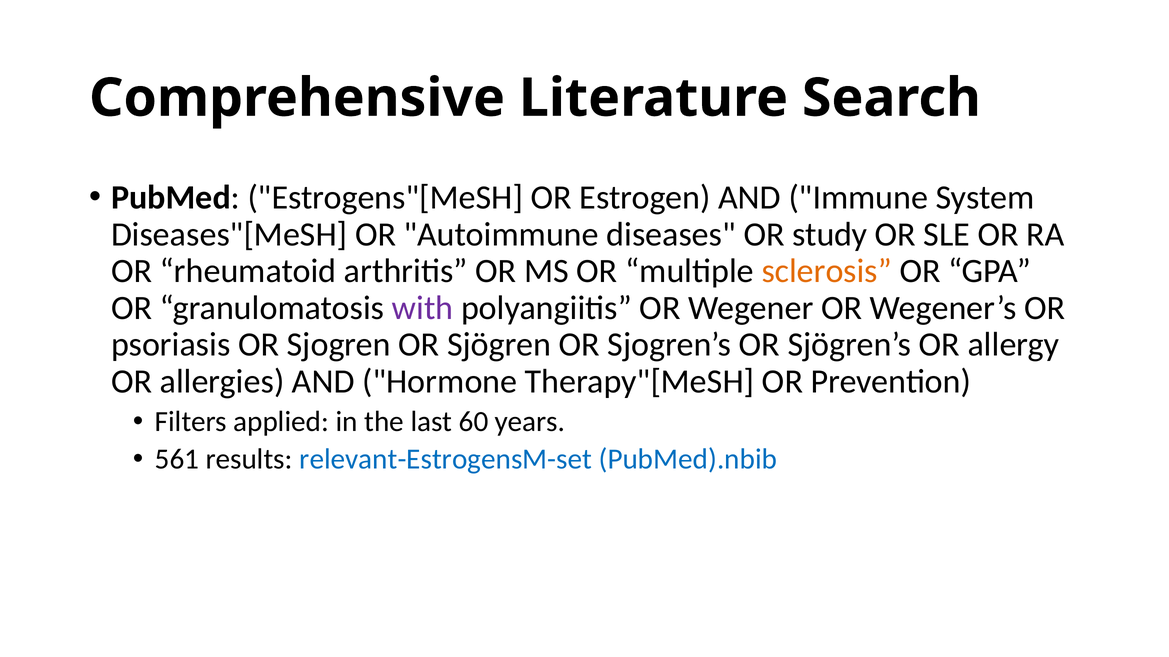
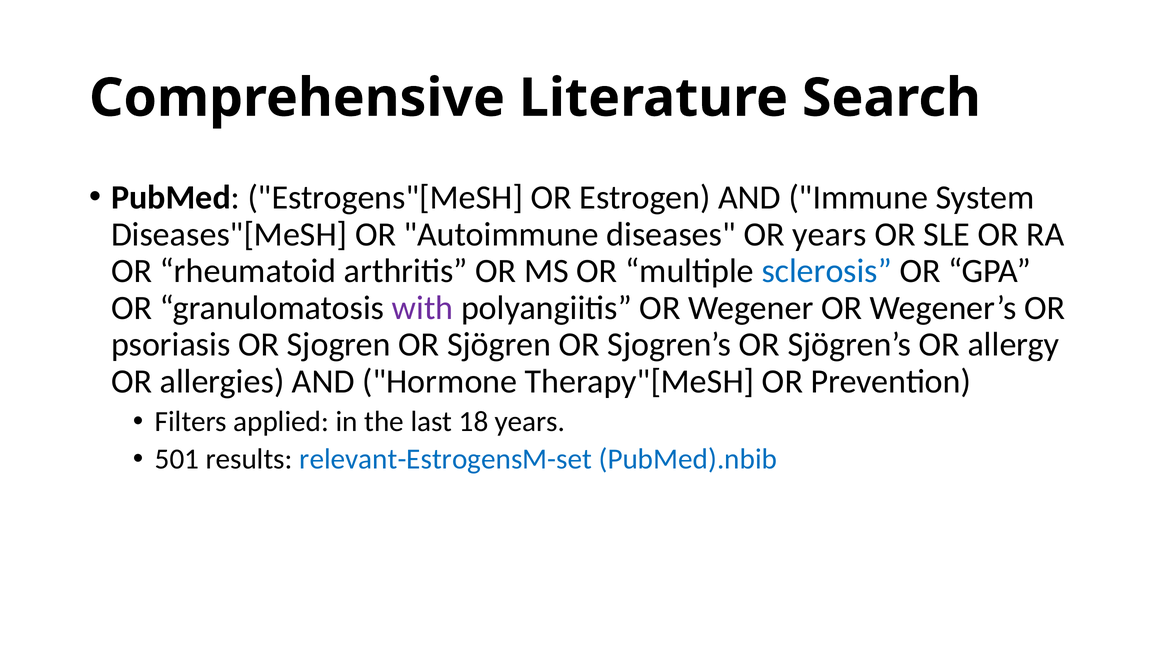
OR study: study -> years
sclerosis colour: orange -> blue
60: 60 -> 18
561: 561 -> 501
